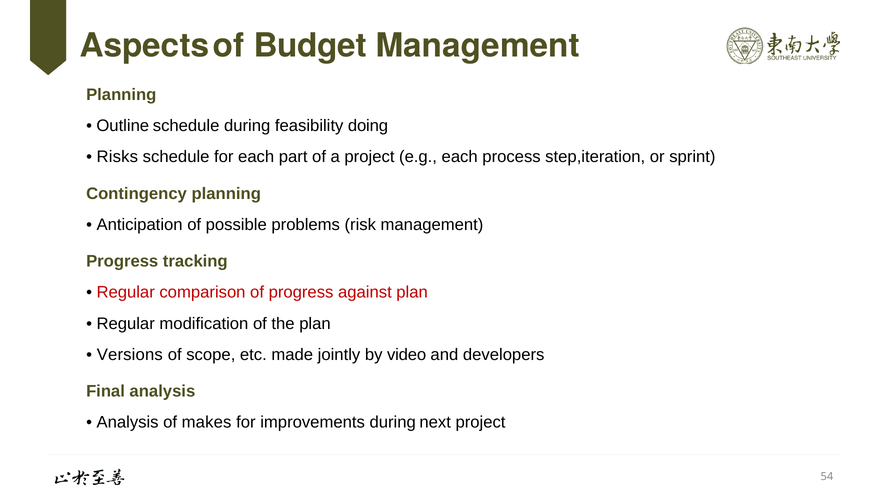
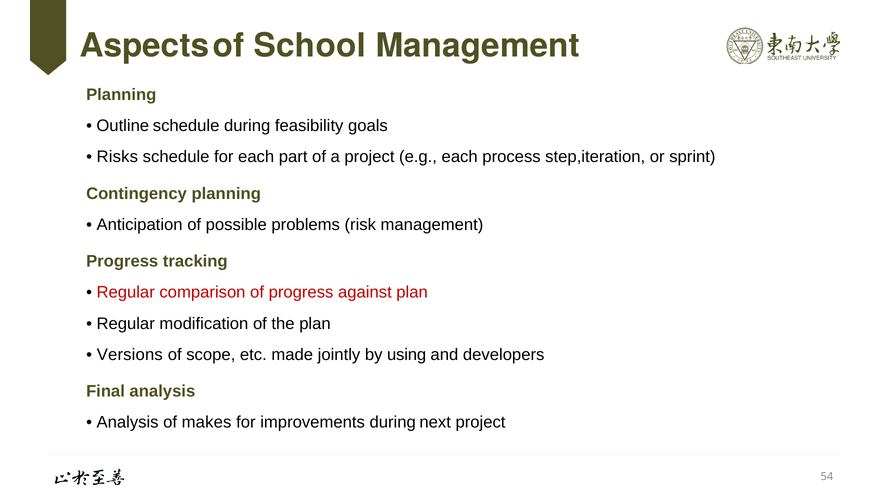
Budget: Budget -> School
doing: doing -> goals
video: video -> using
